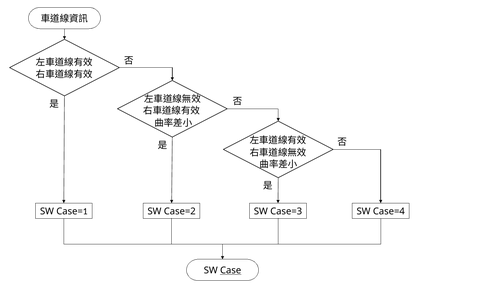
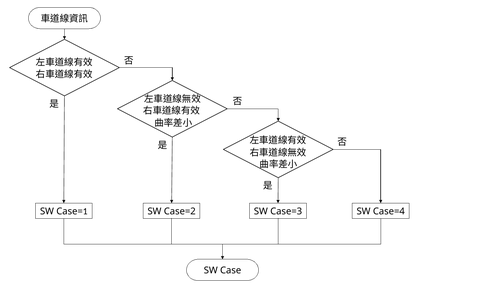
Case underline: present -> none
